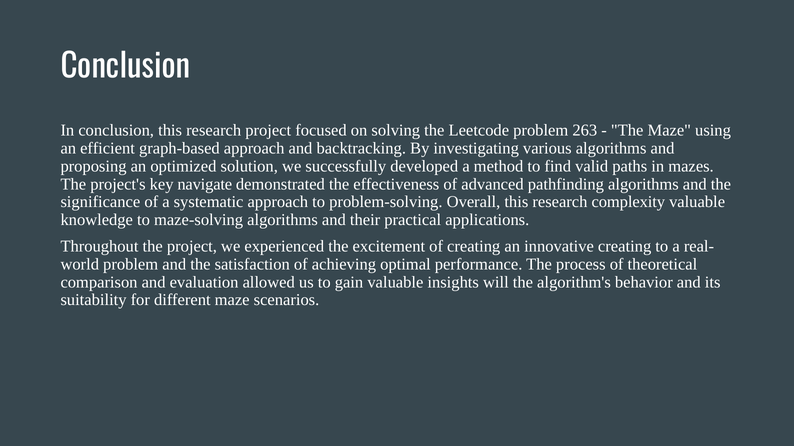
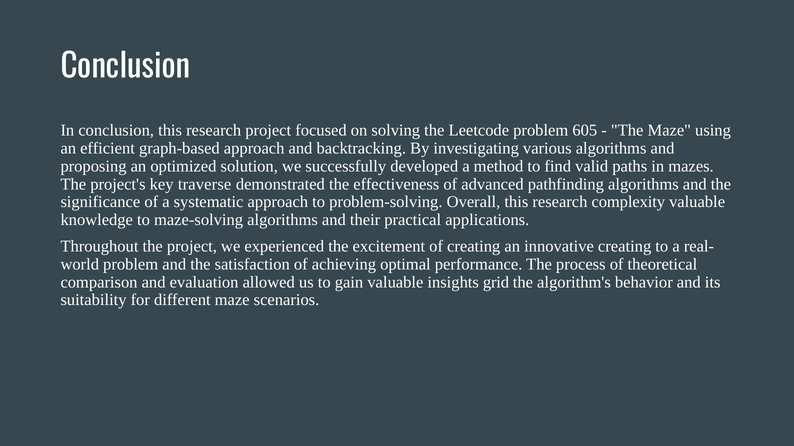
263: 263 -> 605
navigate: navigate -> traverse
will: will -> grid
